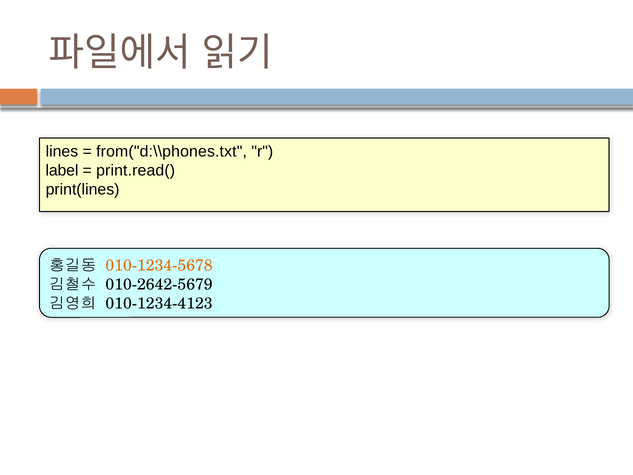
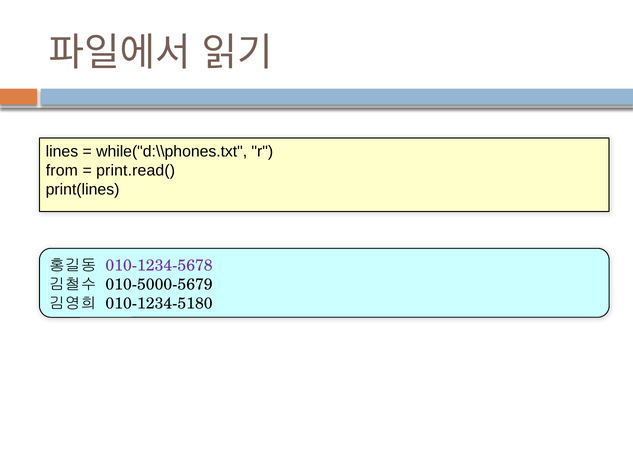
from("d:\\phones.txt: from("d:\\phones.txt -> while("d:\\phones.txt
label: label -> from
010-1234-5678 colour: orange -> purple
010-2642-5679: 010-2642-5679 -> 010-5000-5679
010-1234-4123: 010-1234-4123 -> 010-1234-5180
